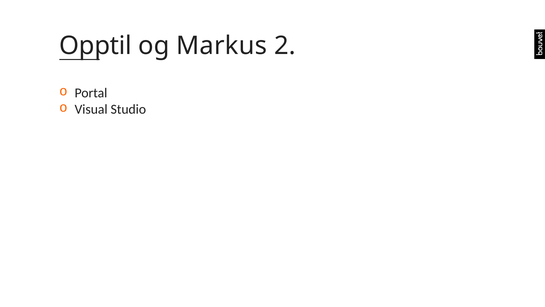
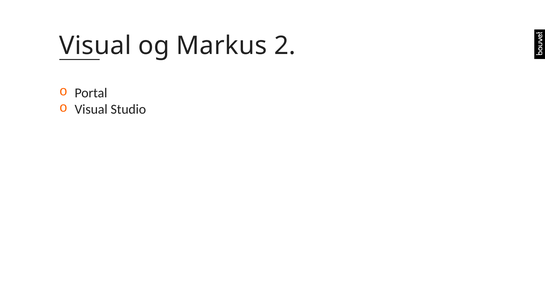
Opptil at (96, 46): Opptil -> Visual
